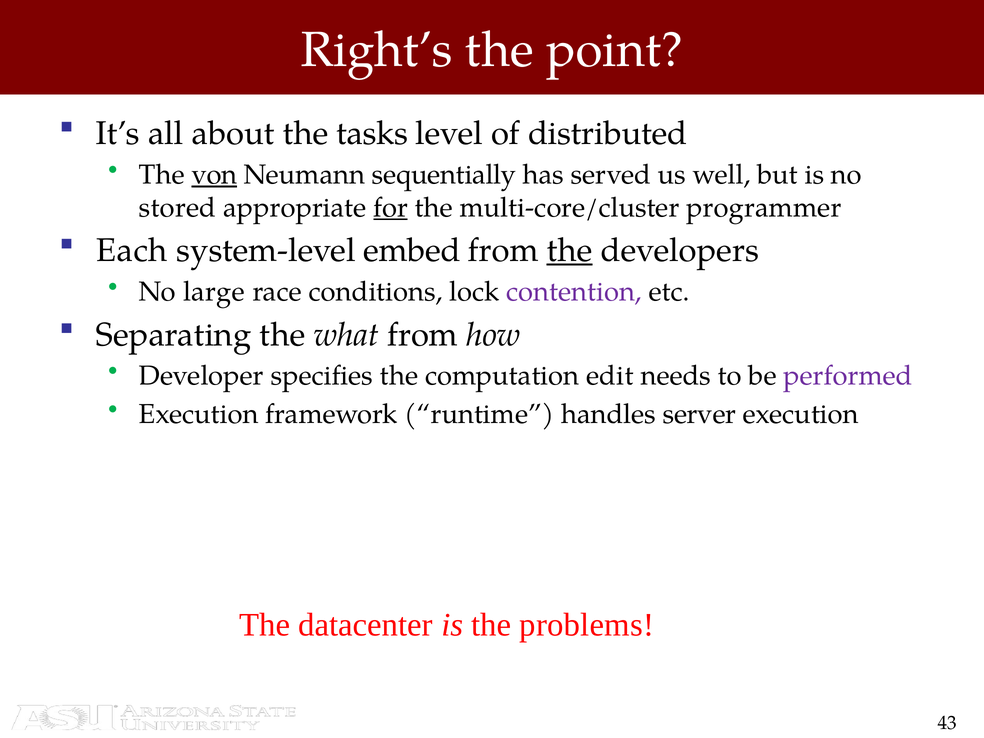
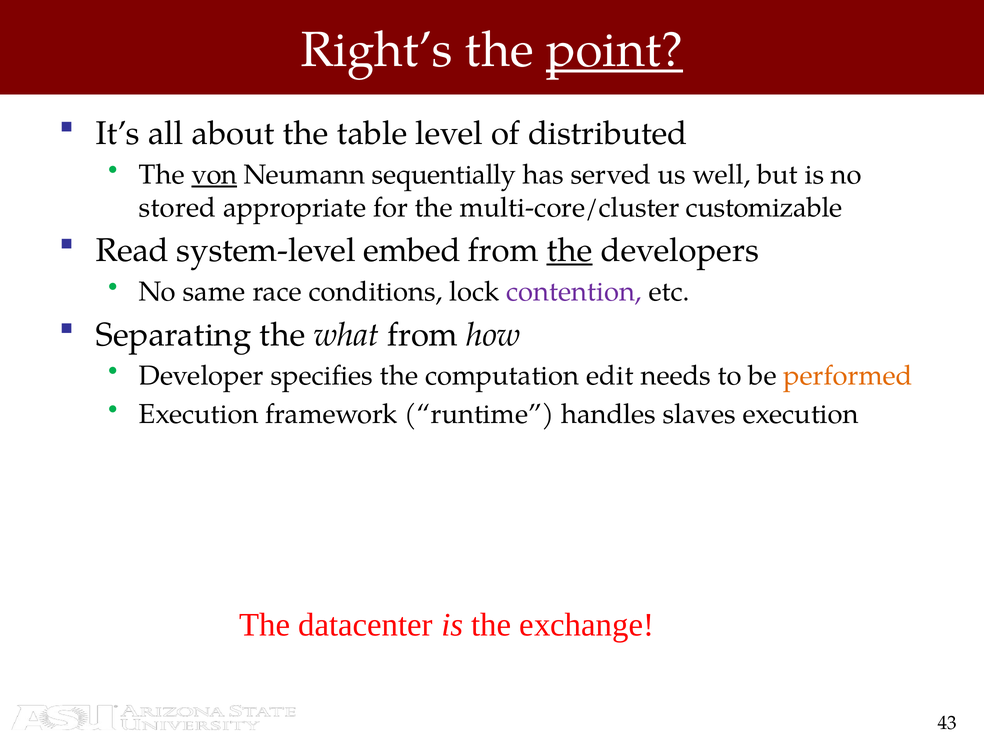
point underline: none -> present
tasks: tasks -> table
for underline: present -> none
programmer: programmer -> customizable
Each: Each -> Read
large: large -> same
performed colour: purple -> orange
server: server -> slaves
problems: problems -> exchange
